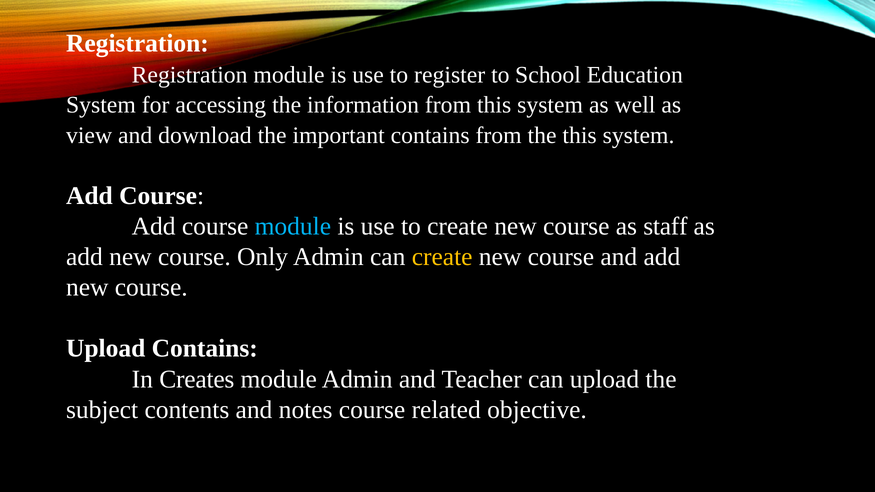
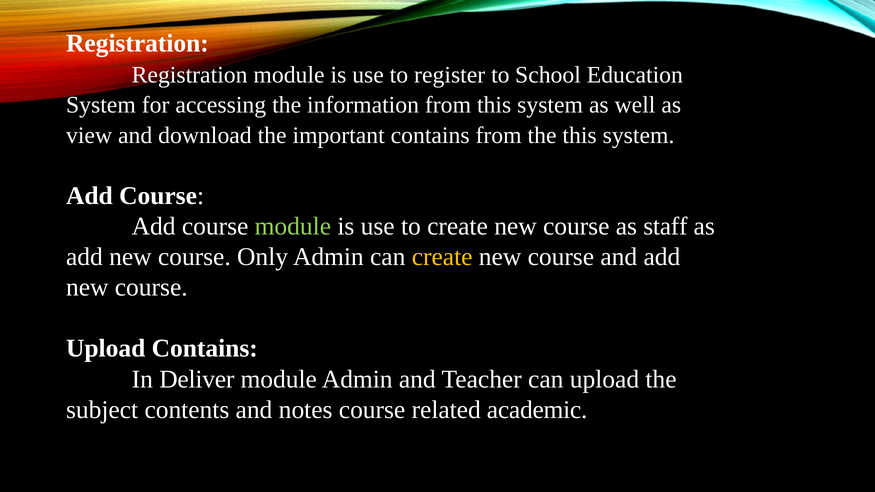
module at (293, 226) colour: light blue -> light green
Creates: Creates -> Deliver
objective: objective -> academic
